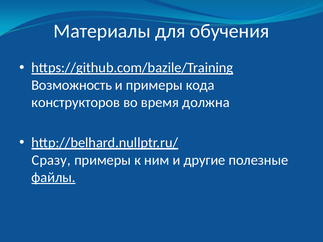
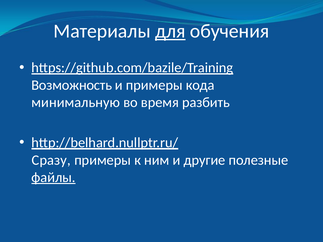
для underline: none -> present
конструкторов: конструкторов -> минимальную
должна: должна -> разбить
